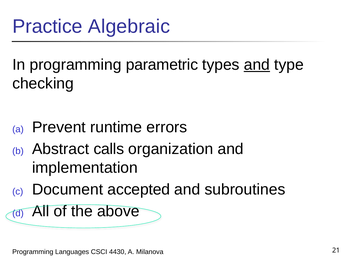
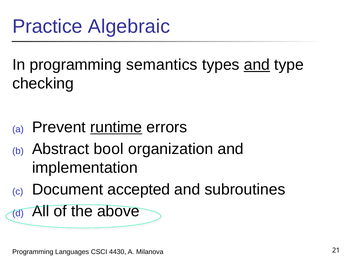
parametric: parametric -> semantics
runtime underline: none -> present
calls: calls -> bool
